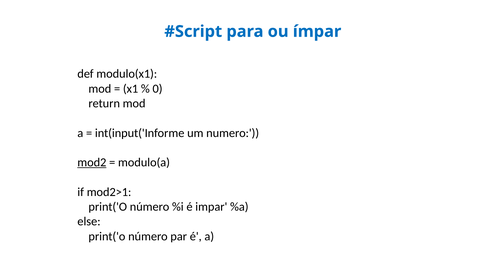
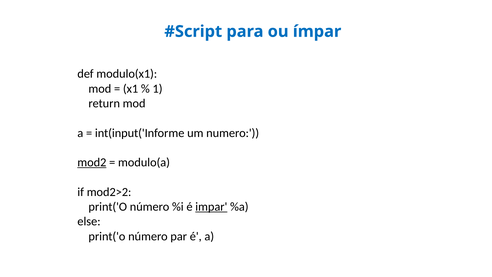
0: 0 -> 1
mod2>1: mod2>1 -> mod2>2
impar underline: none -> present
